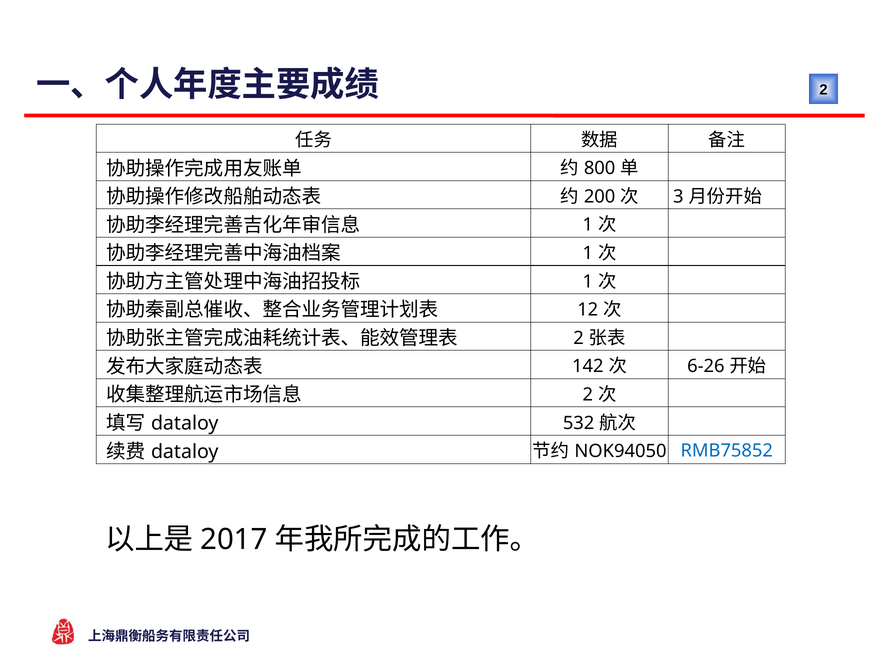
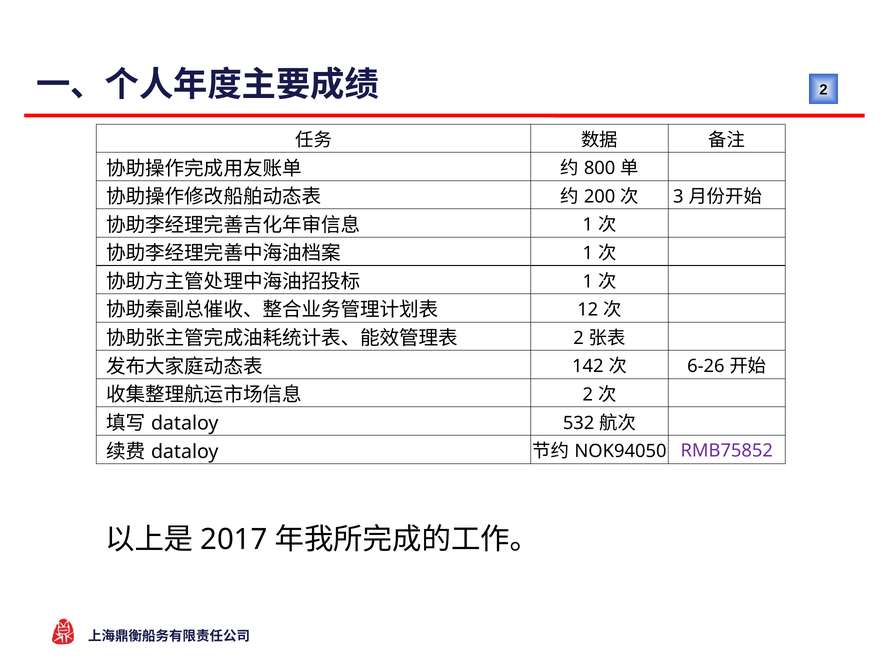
RMB75852 colour: blue -> purple
